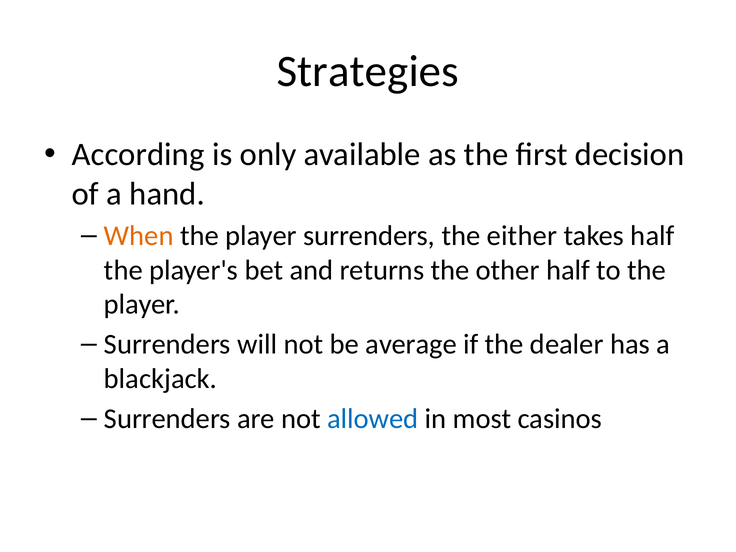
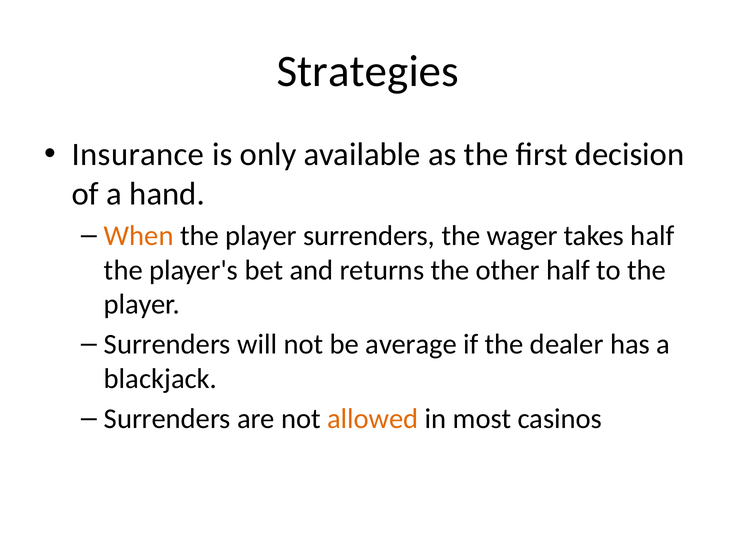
According: According -> Insurance
either: either -> wager
allowed colour: blue -> orange
